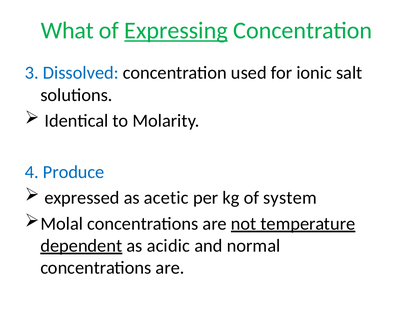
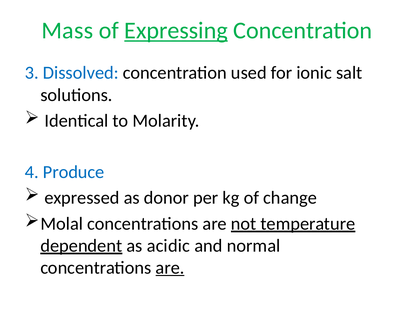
What: What -> Mass
acetic: acetic -> donor
system: system -> change
are at (170, 268) underline: none -> present
